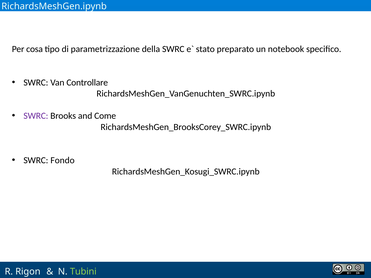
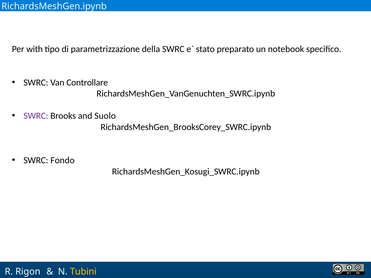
cosa: cosa -> with
Come: Come -> Suolo
Tubini colour: light green -> yellow
